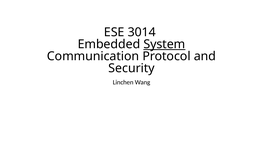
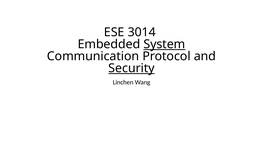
Security underline: none -> present
